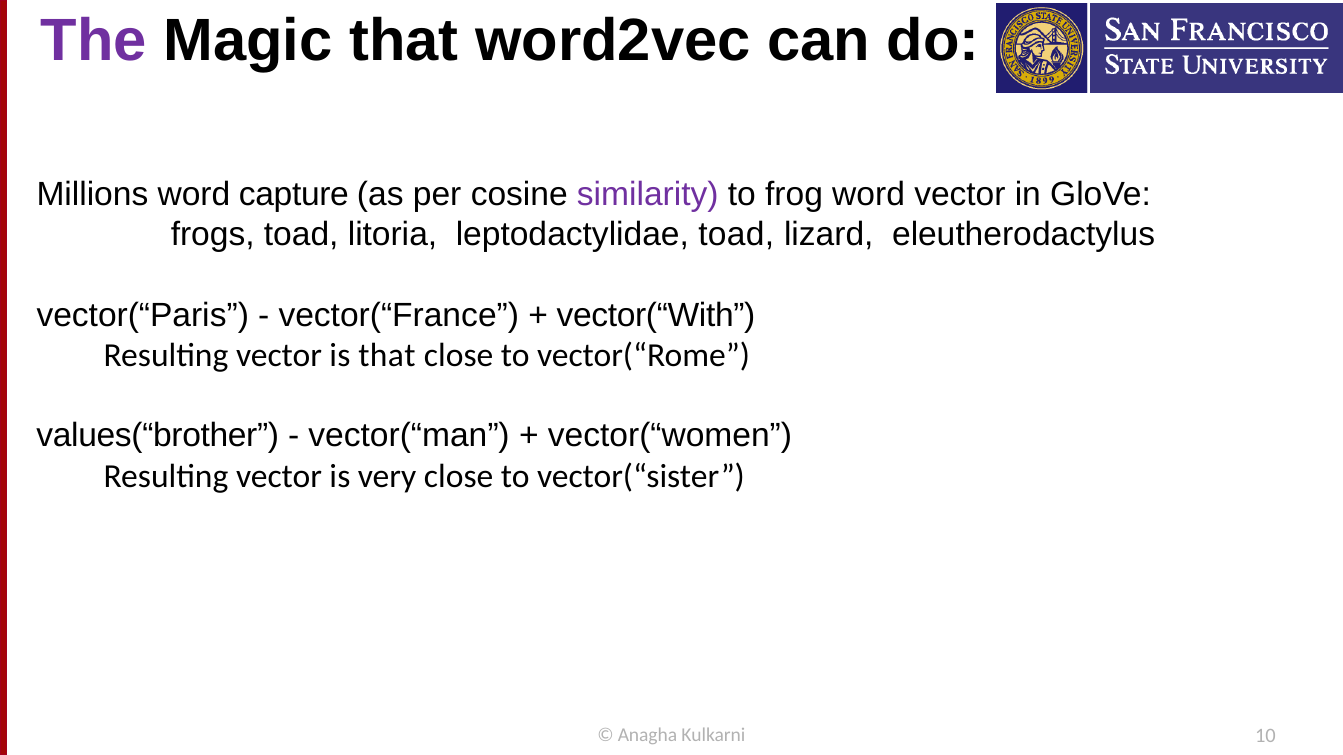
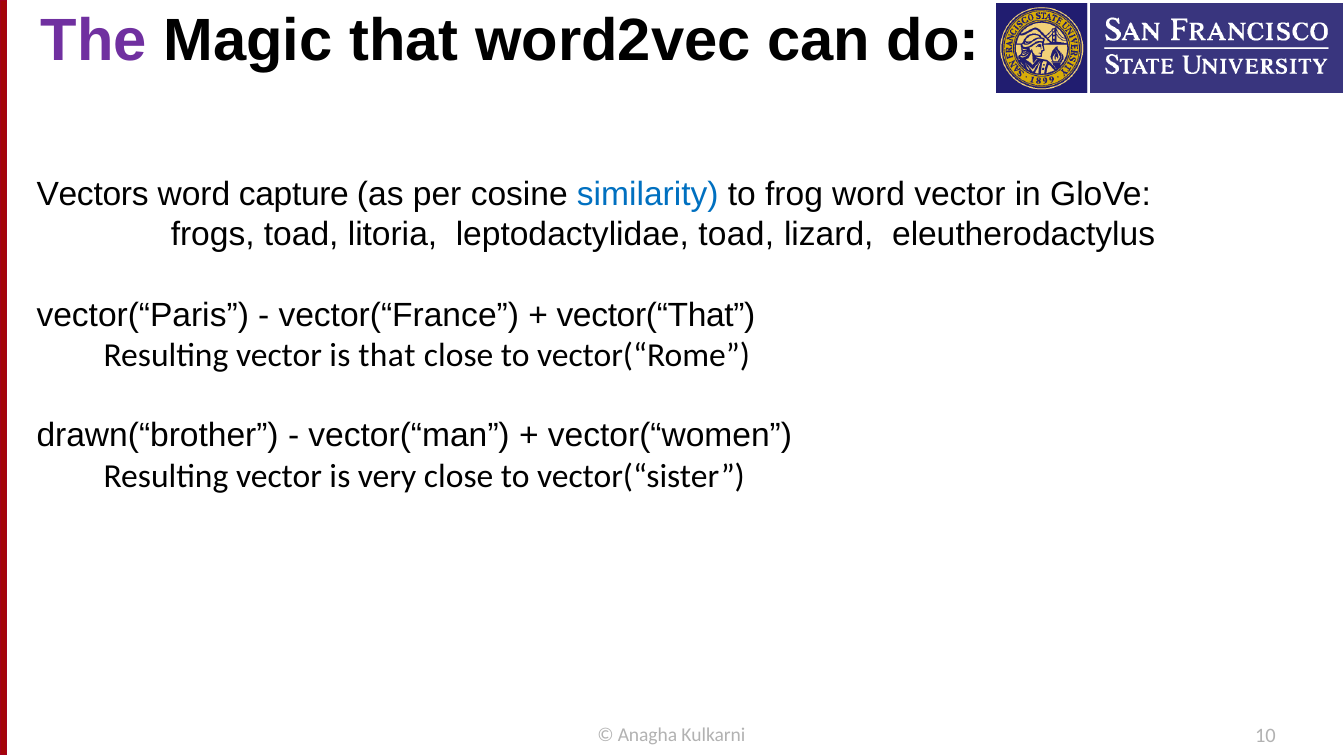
Millions: Millions -> Vectors
similarity colour: purple -> blue
vector(“With: vector(“With -> vector(“That
values(“brother: values(“brother -> drawn(“brother
